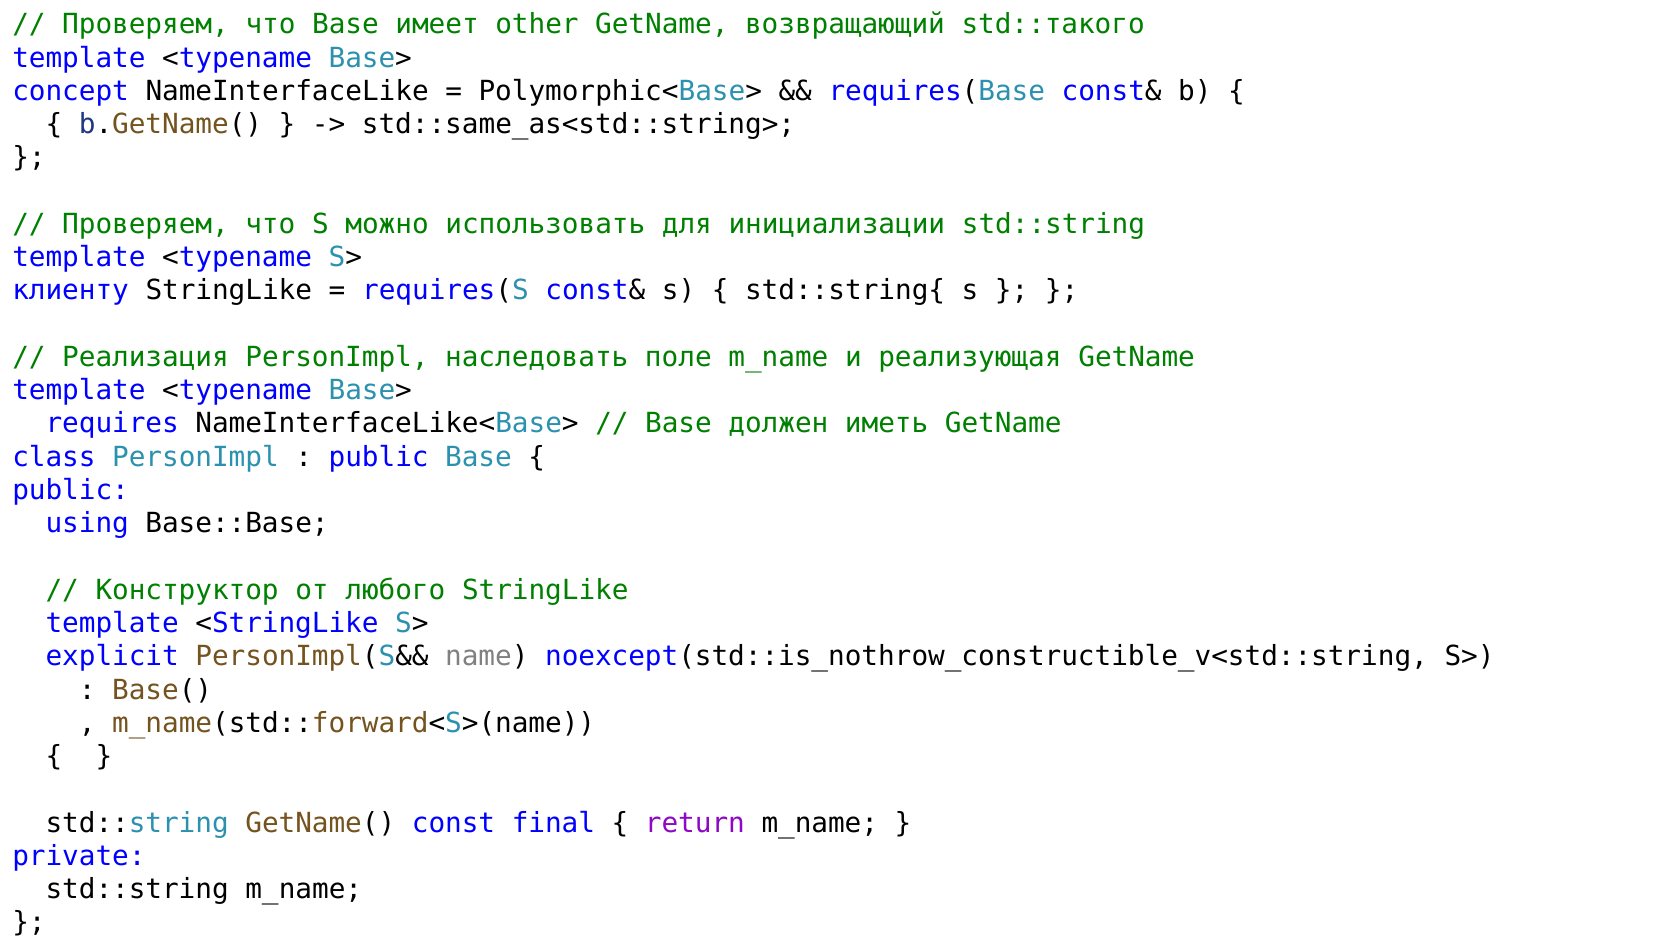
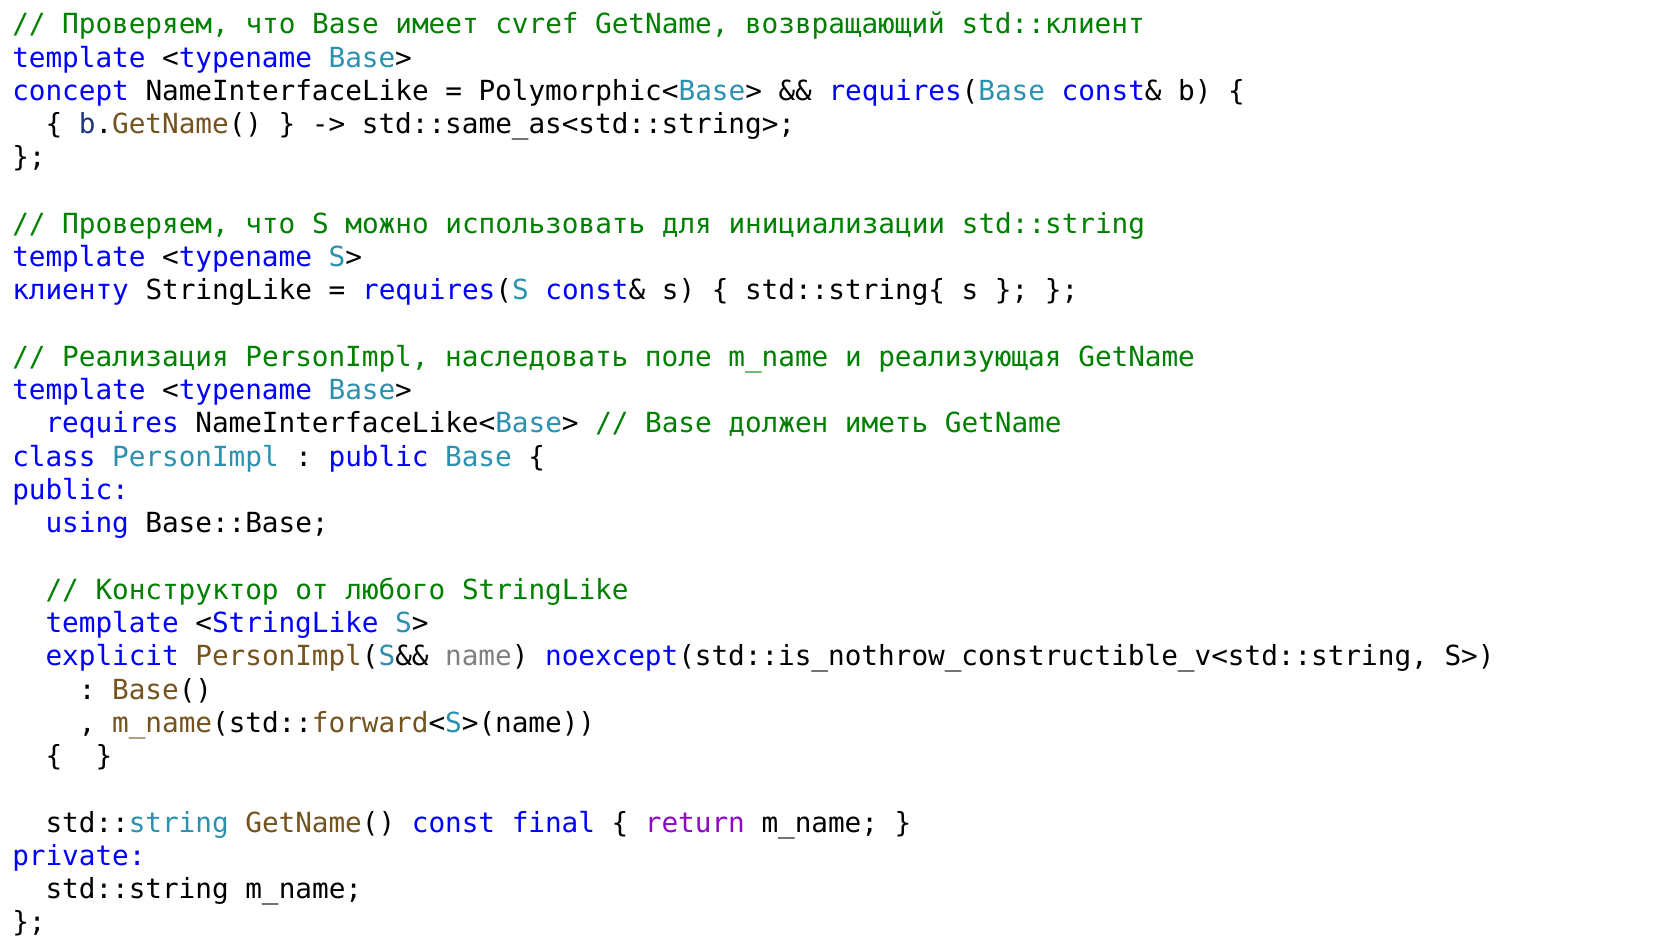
other: other -> cvref
std::такого: std::такого -> std::клиент
